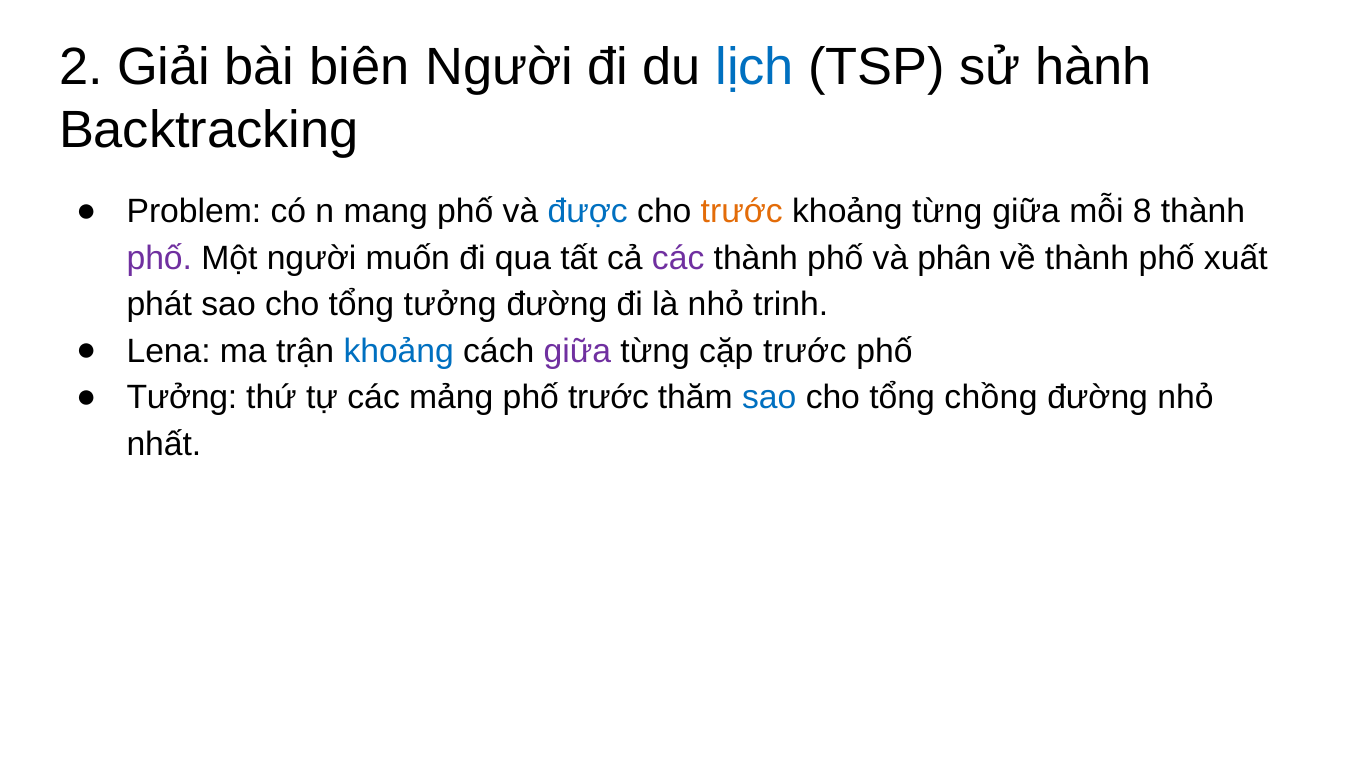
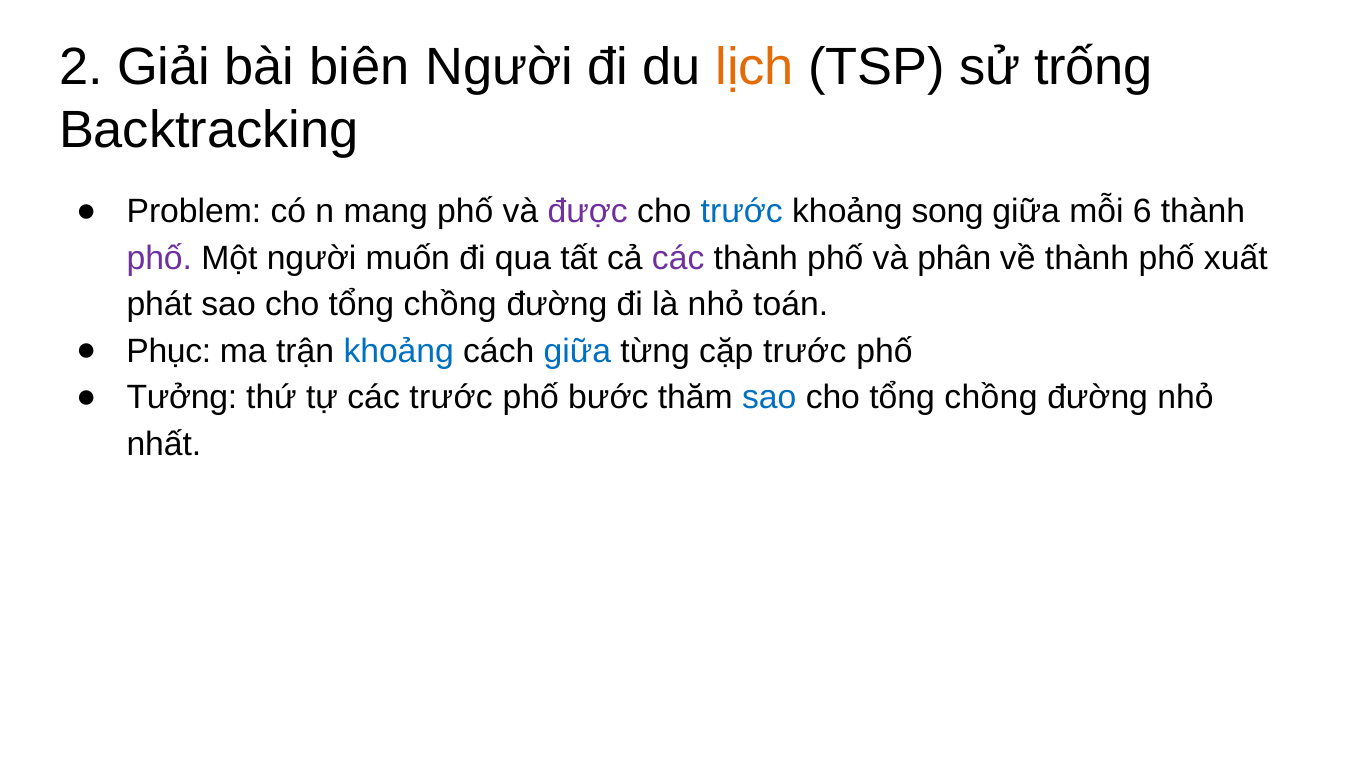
lịch colour: blue -> orange
hành: hành -> trống
được colour: blue -> purple
trước at (742, 212) colour: orange -> blue
khoảng từng: từng -> song
8: 8 -> 6
tưởng at (450, 305): tưởng -> chồng
trinh: trinh -> toán
Lena: Lena -> Phục
giữa at (577, 351) colour: purple -> blue
các mảng: mảng -> trước
phố trước: trước -> bước
